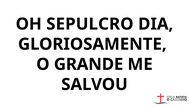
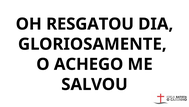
SEPULCRO: SEPULCRO -> RESGATOU
GRANDE: GRANDE -> ACHEGO
